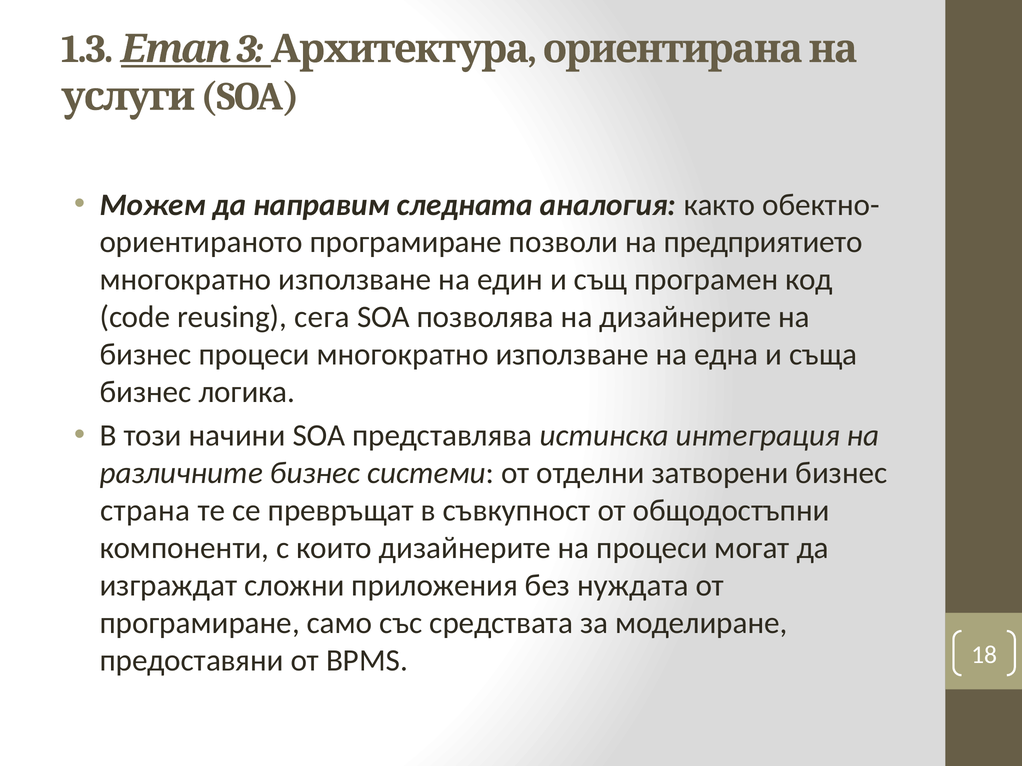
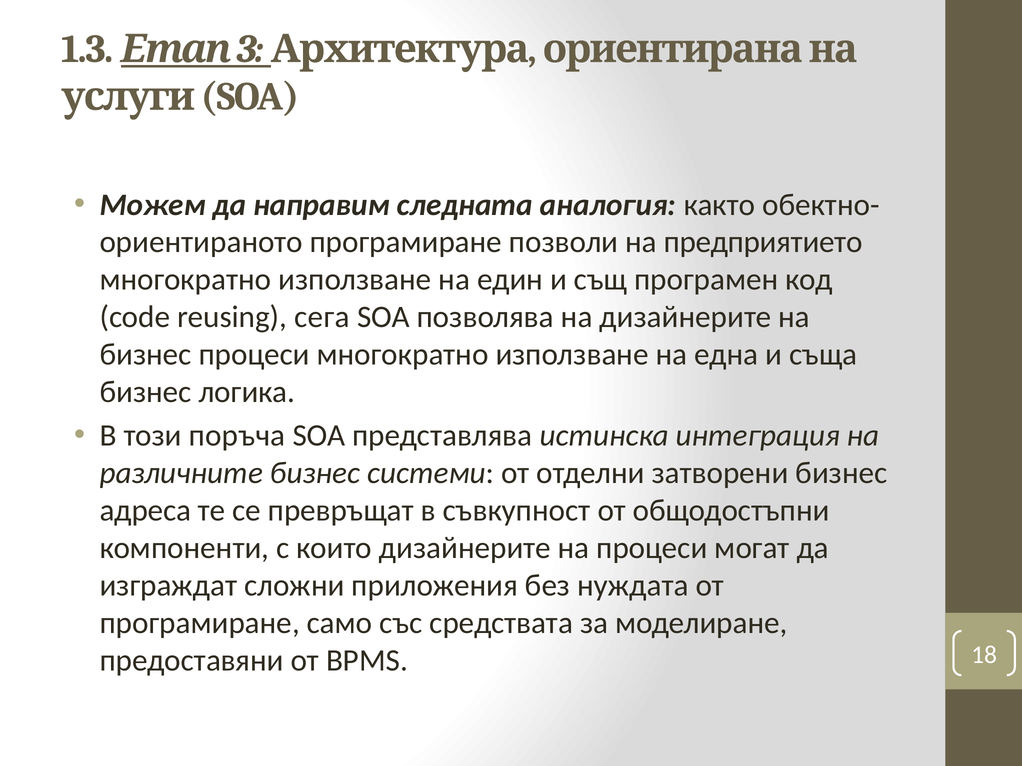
начини: начини -> поръча
страна: страна -> адреса
